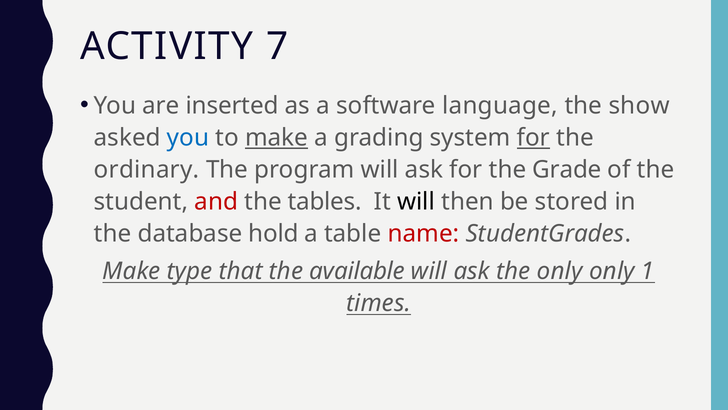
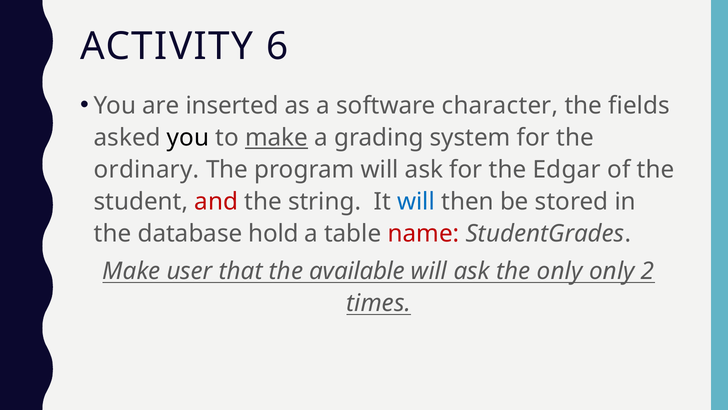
7: 7 -> 6
language: language -> character
show: show -> fields
you at (188, 138) colour: blue -> black
for at (533, 138) underline: present -> none
Grade: Grade -> Edgar
tables: tables -> string
will at (416, 202) colour: black -> blue
type: type -> user
1: 1 -> 2
